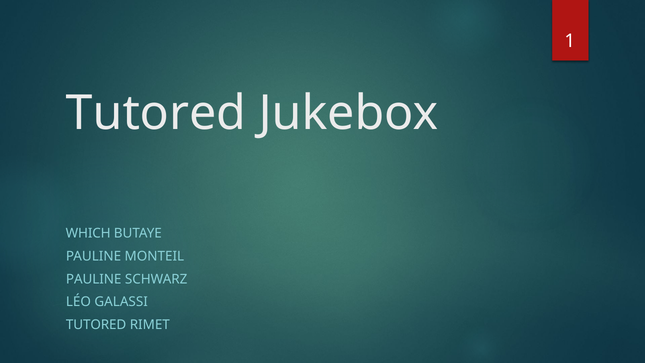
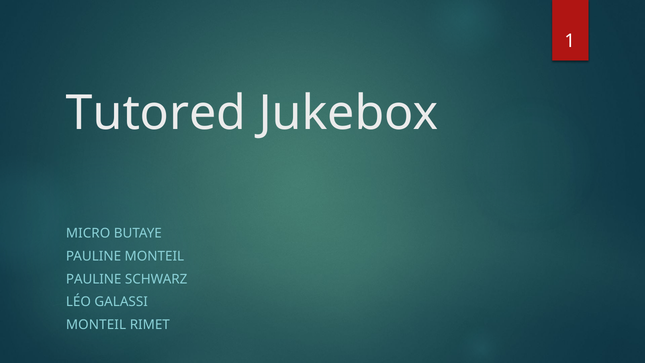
WHICH: WHICH -> MICRO
TUTORED at (96, 325): TUTORED -> MONTEIL
